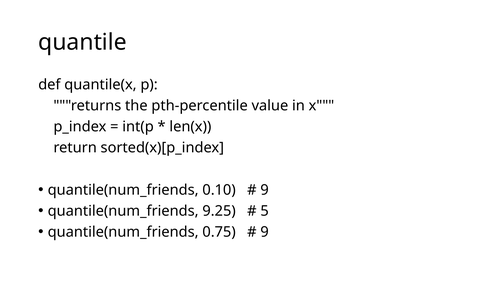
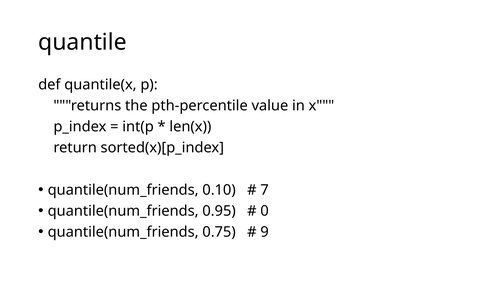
9 at (265, 190): 9 -> 7
9.25: 9.25 -> 0.95
5: 5 -> 0
